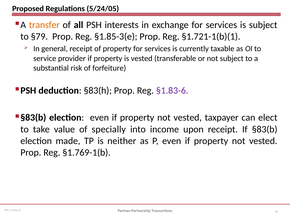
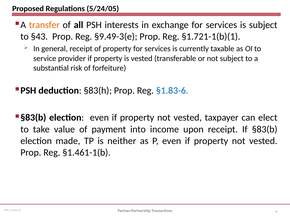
§79: §79 -> §43
§1.85-3(e: §1.85-3(e -> §9.49-3(e
§1.83-6 colour: purple -> blue
specially: specially -> payment
§1.769-1(b: §1.769-1(b -> §1.461-1(b
